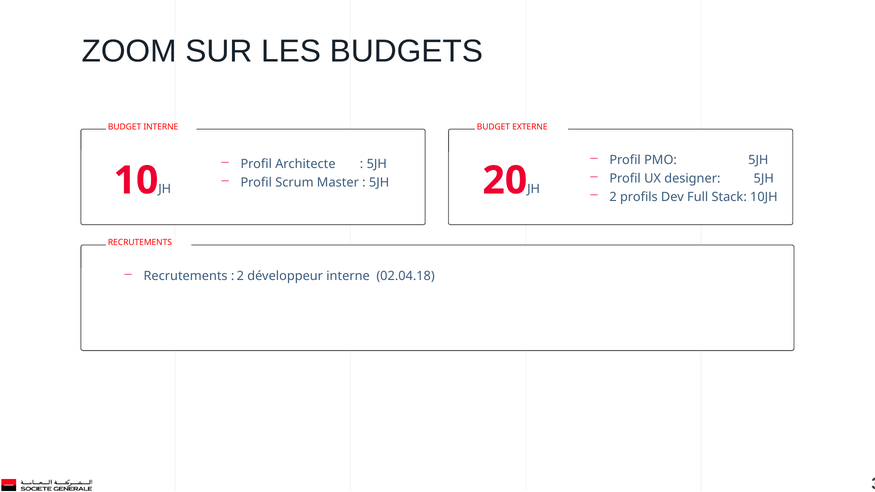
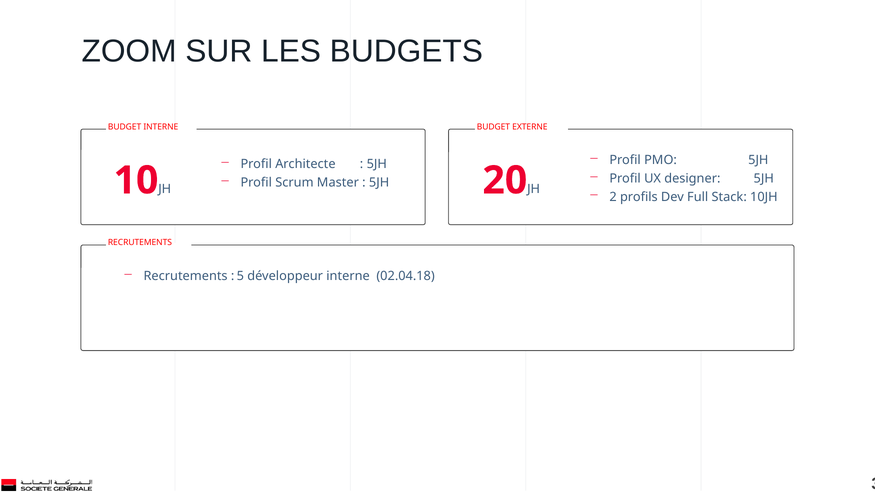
2 at (240, 276): 2 -> 5
